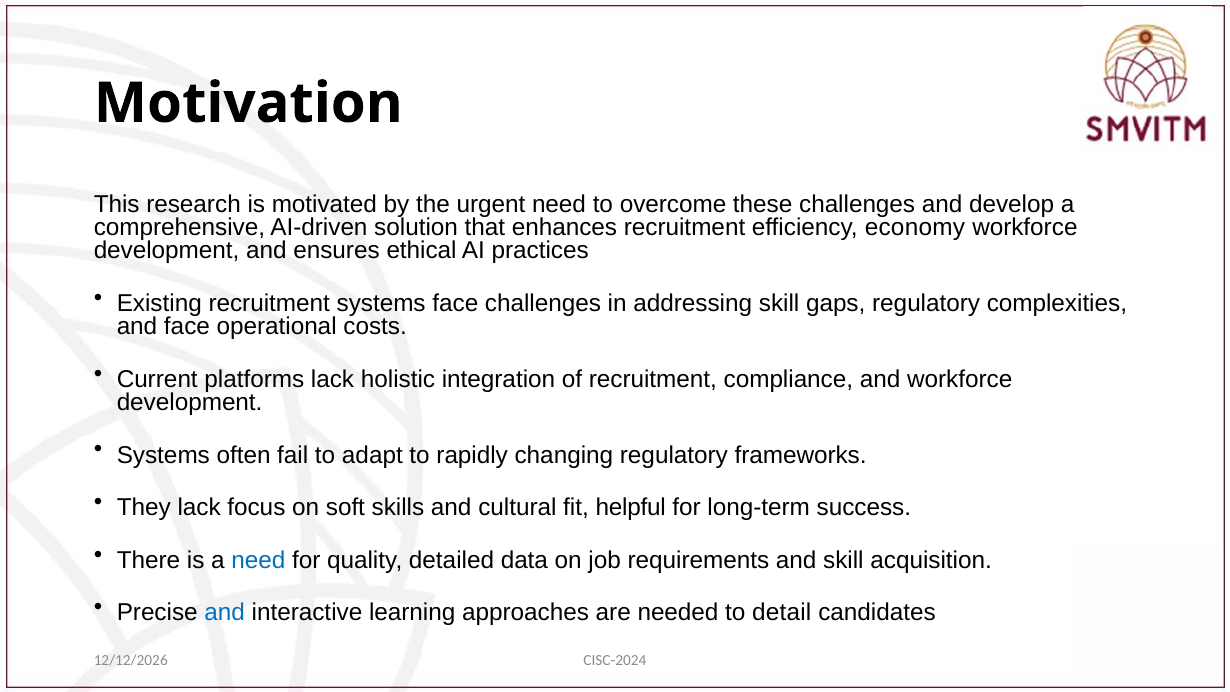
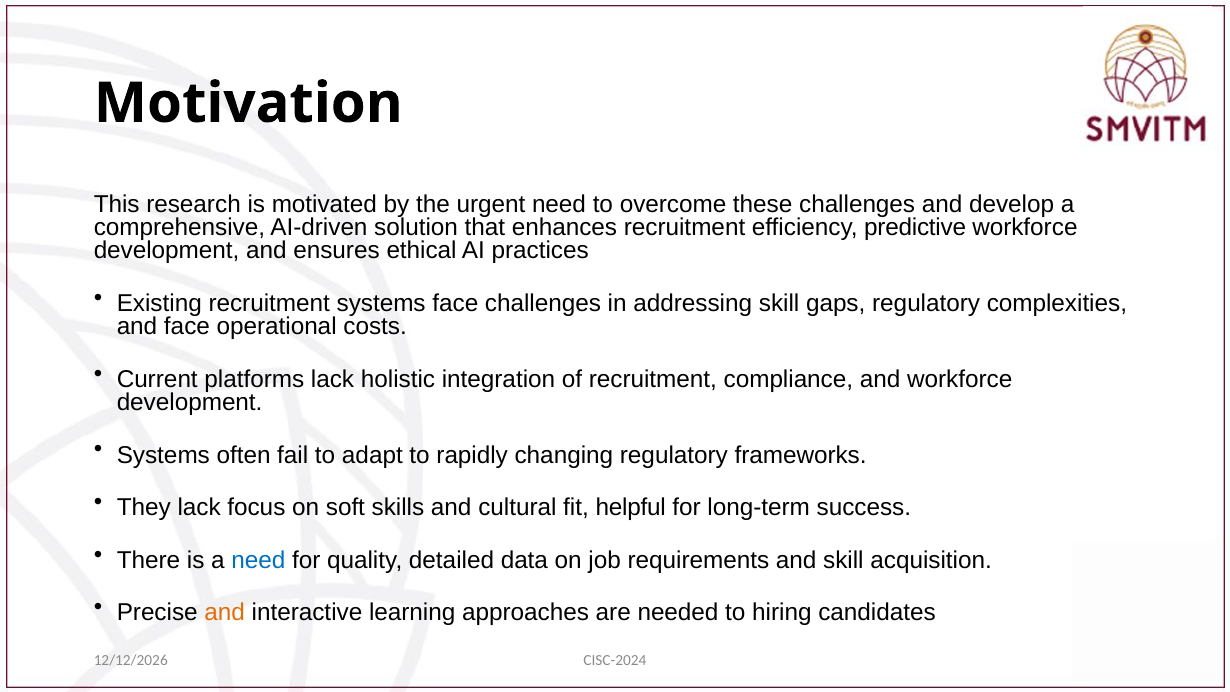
economy: economy -> predictive
and at (225, 613) colour: blue -> orange
detail: detail -> hiring
